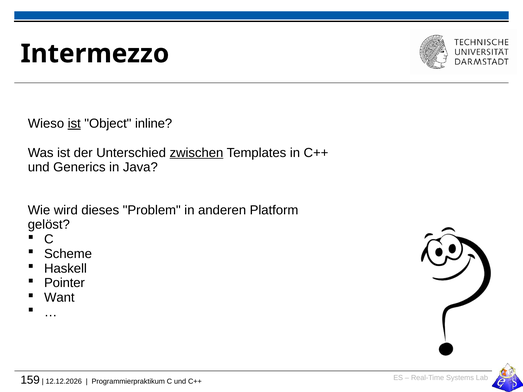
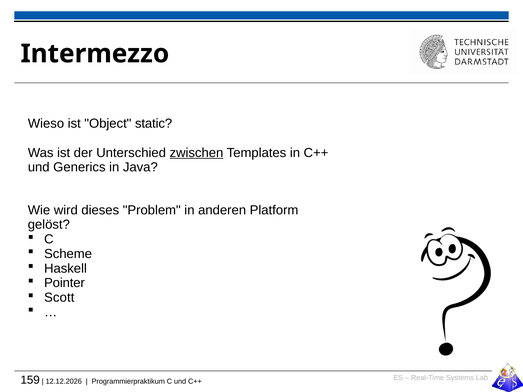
ist at (74, 124) underline: present -> none
inline: inline -> static
Want: Want -> Scott
